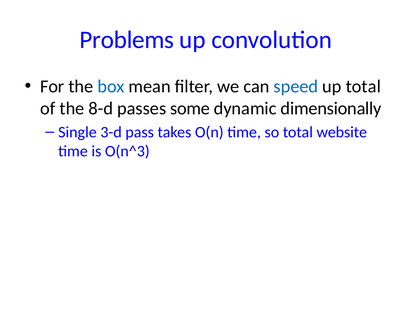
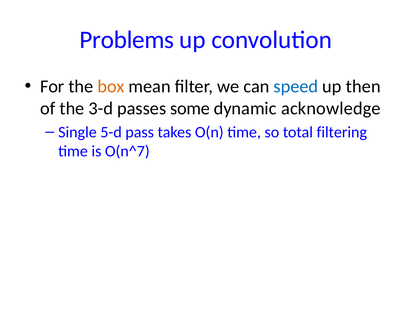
box colour: blue -> orange
up total: total -> then
8-d: 8-d -> 3-d
dimensionally: dimensionally -> acknowledge
3-d: 3-d -> 5-d
website: website -> filtering
O(n^3: O(n^3 -> O(n^7
